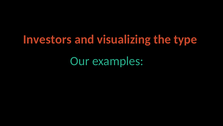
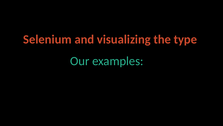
Investors: Investors -> Selenium
